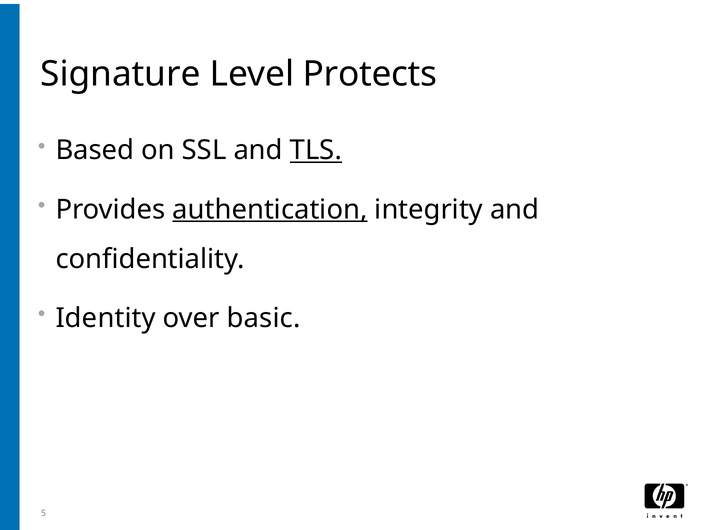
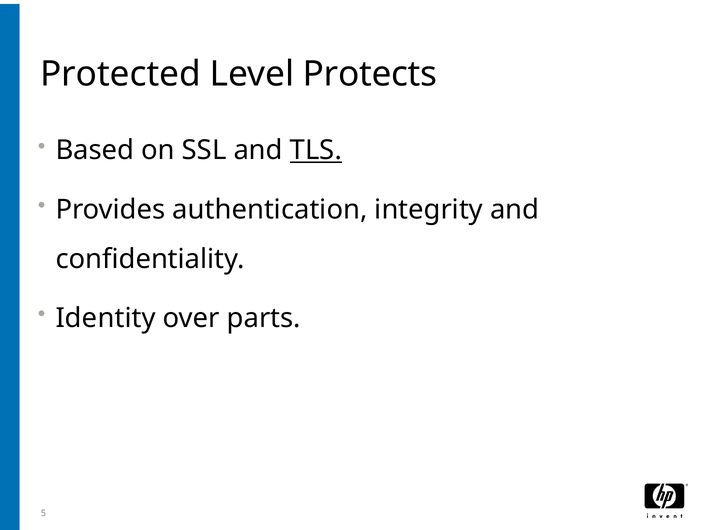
Signature: Signature -> Protected
authentication underline: present -> none
basic: basic -> parts
